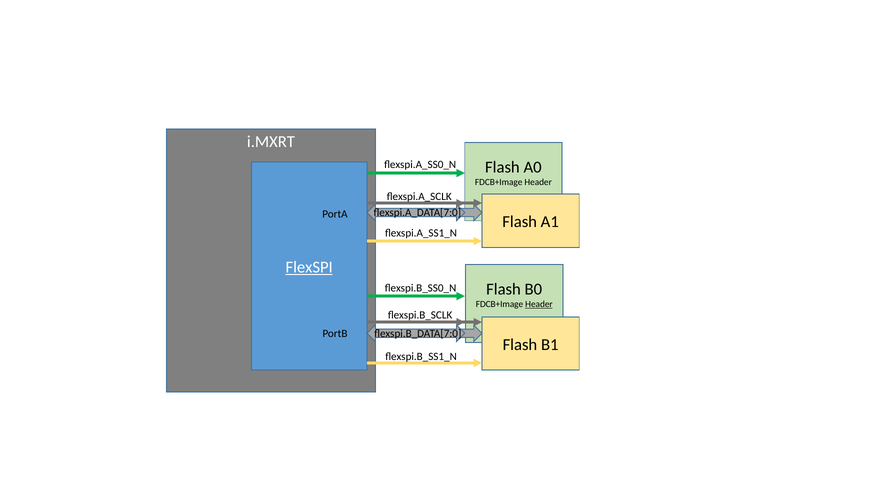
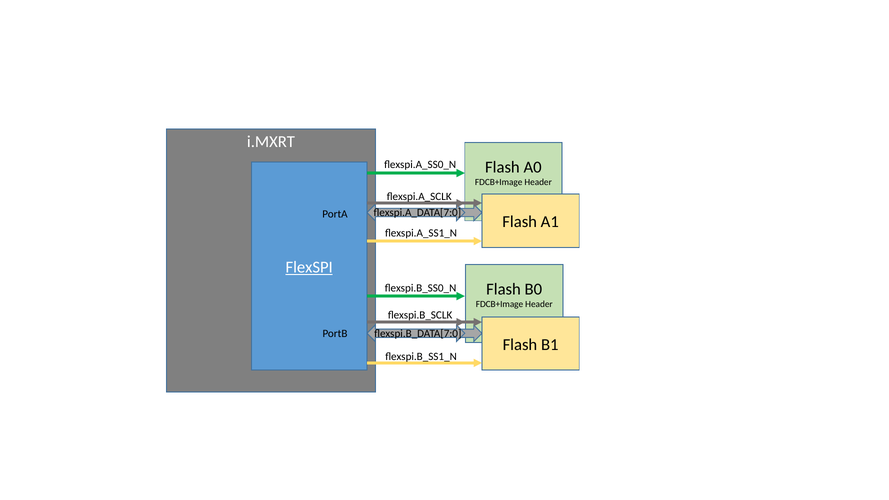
Header at (539, 304) underline: present -> none
